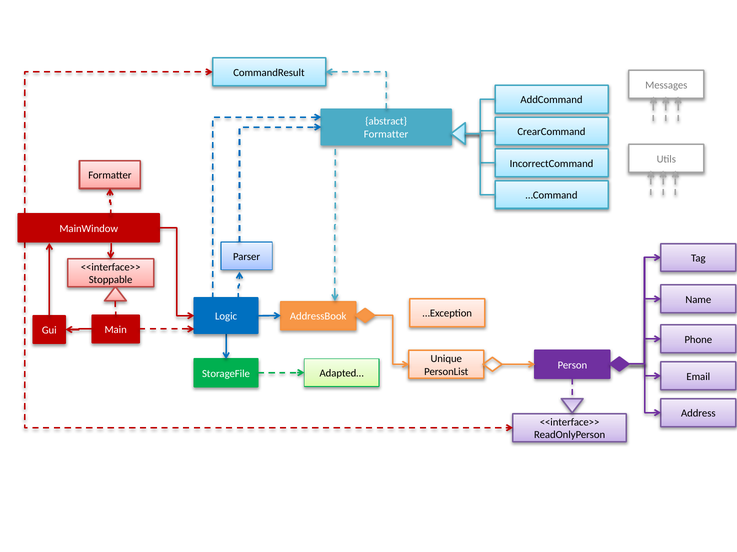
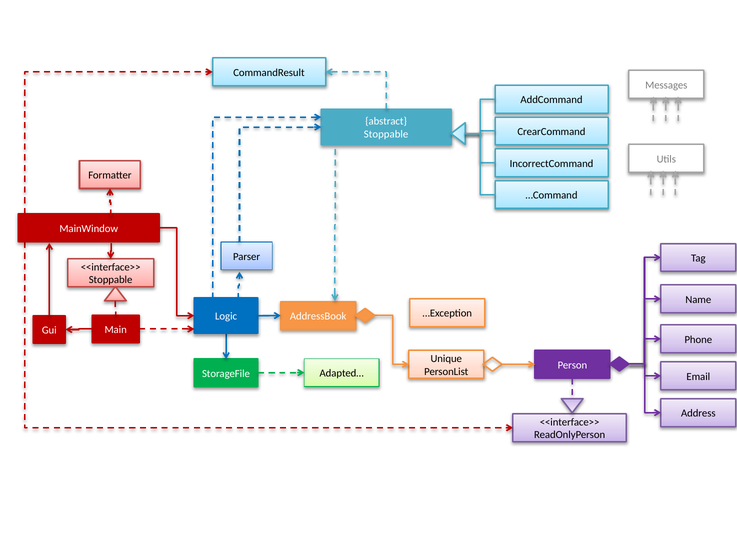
Formatter at (386, 134): Formatter -> Stoppable
